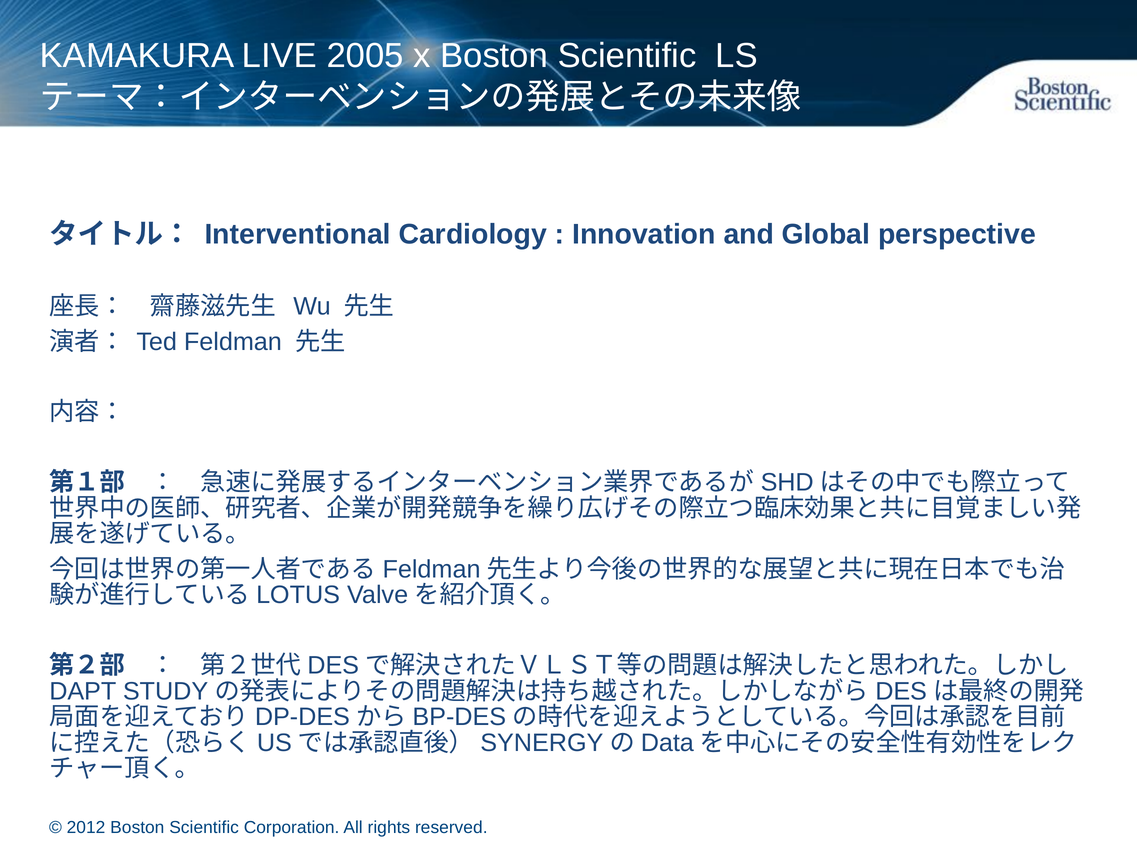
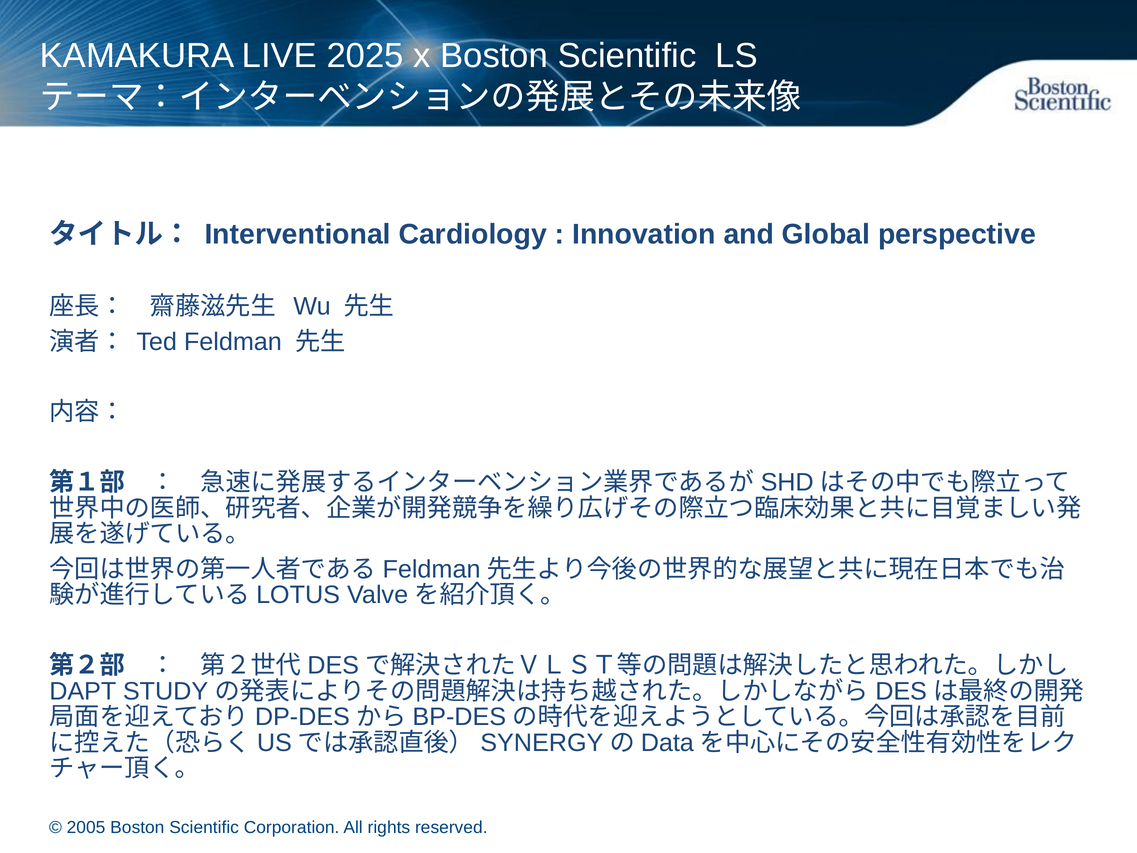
2005: 2005 -> 2025
2012: 2012 -> 2005
